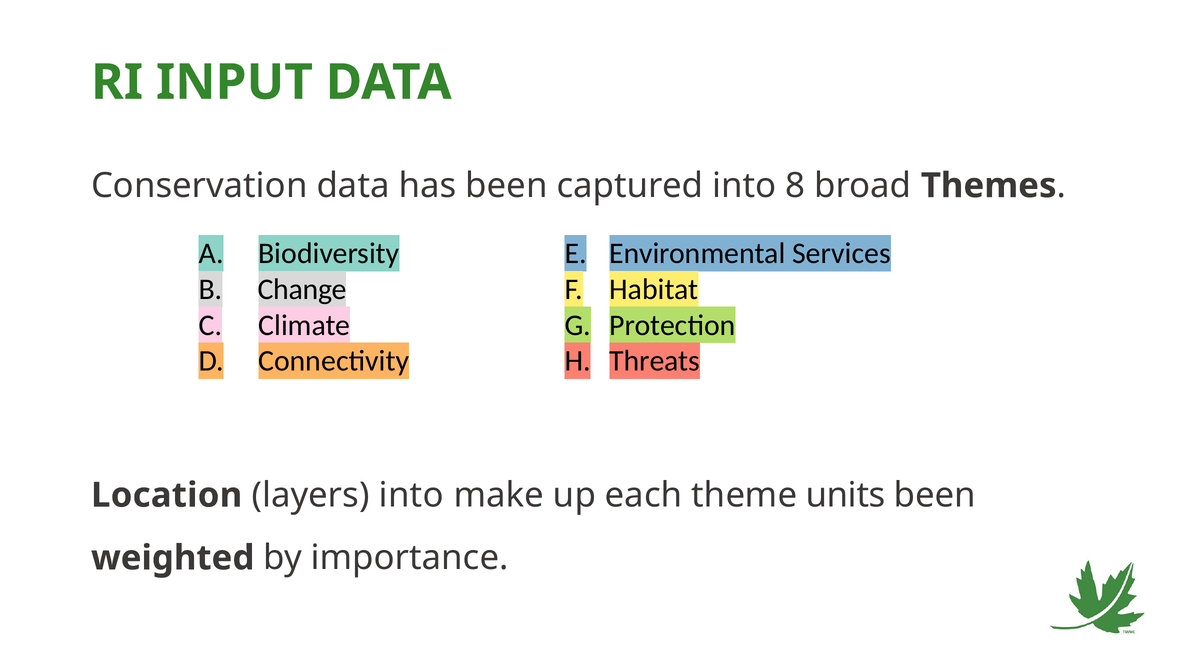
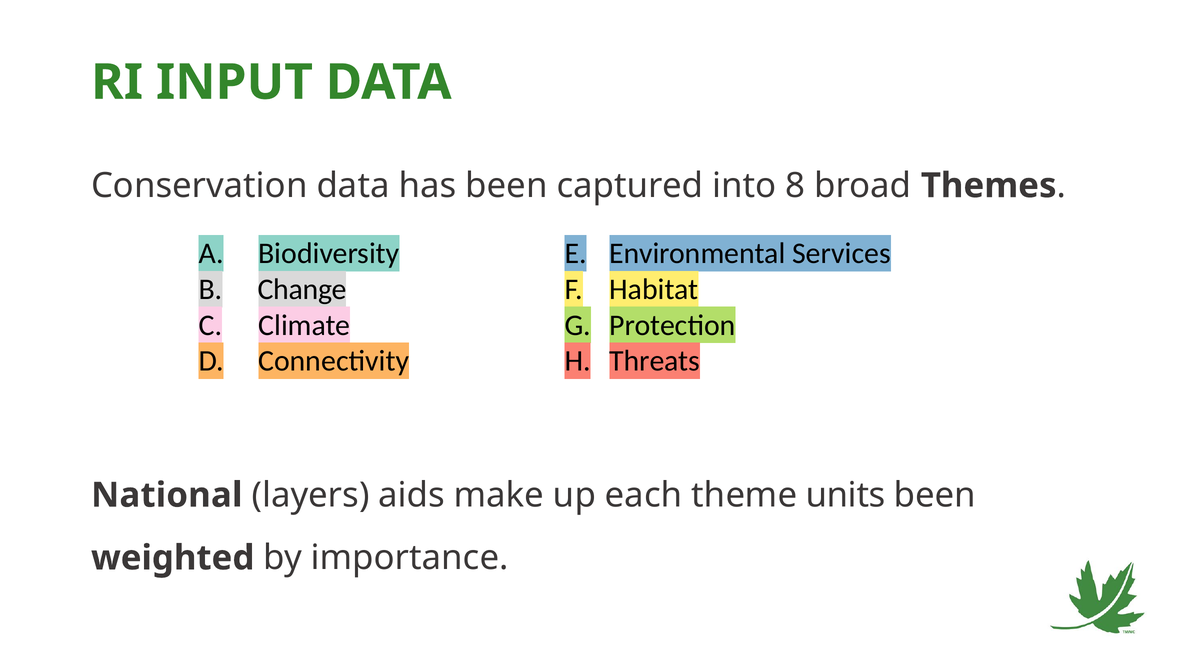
Location: Location -> National
layers into: into -> aids
